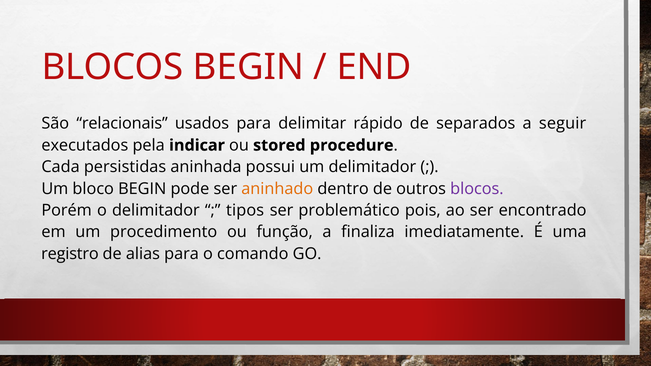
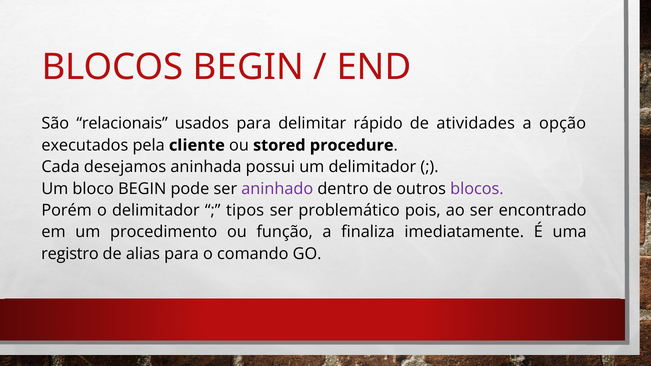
separados: separados -> atividades
seguir: seguir -> opção
indicar: indicar -> cliente
persistidas: persistidas -> desejamos
aninhado colour: orange -> purple
